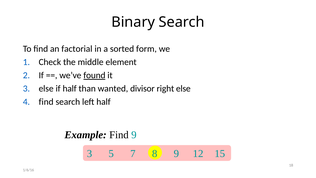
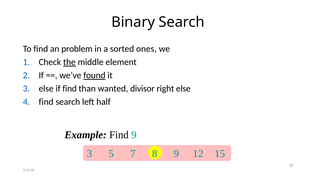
factorial: factorial -> problem
form: form -> ones
the underline: none -> present
if half: half -> find
